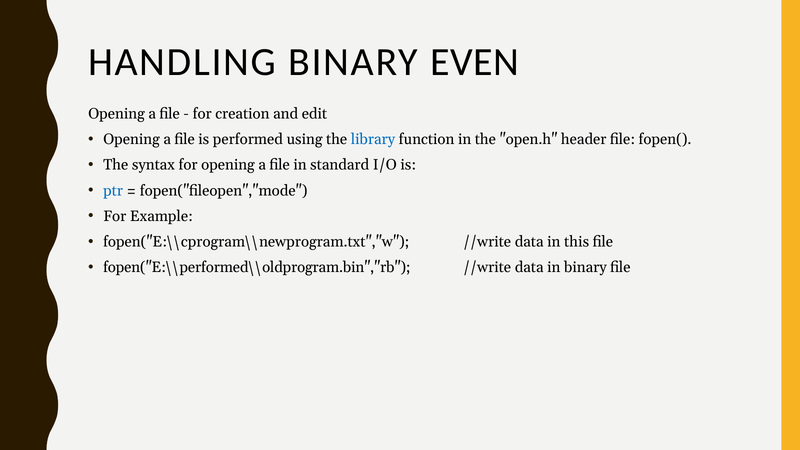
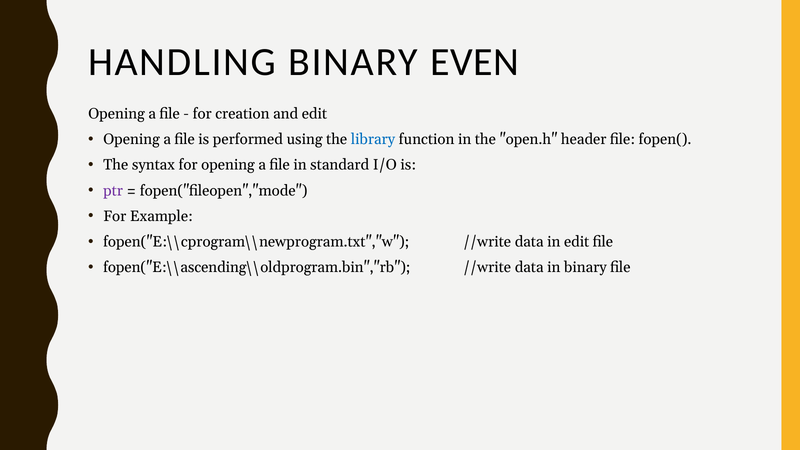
ptr colour: blue -> purple
in this: this -> edit
fopen("E:\\performed\\oldprogram.bin","rb: fopen("E:\\performed\\oldprogram.bin","rb -> fopen("E:\\ascending\\oldprogram.bin","rb
